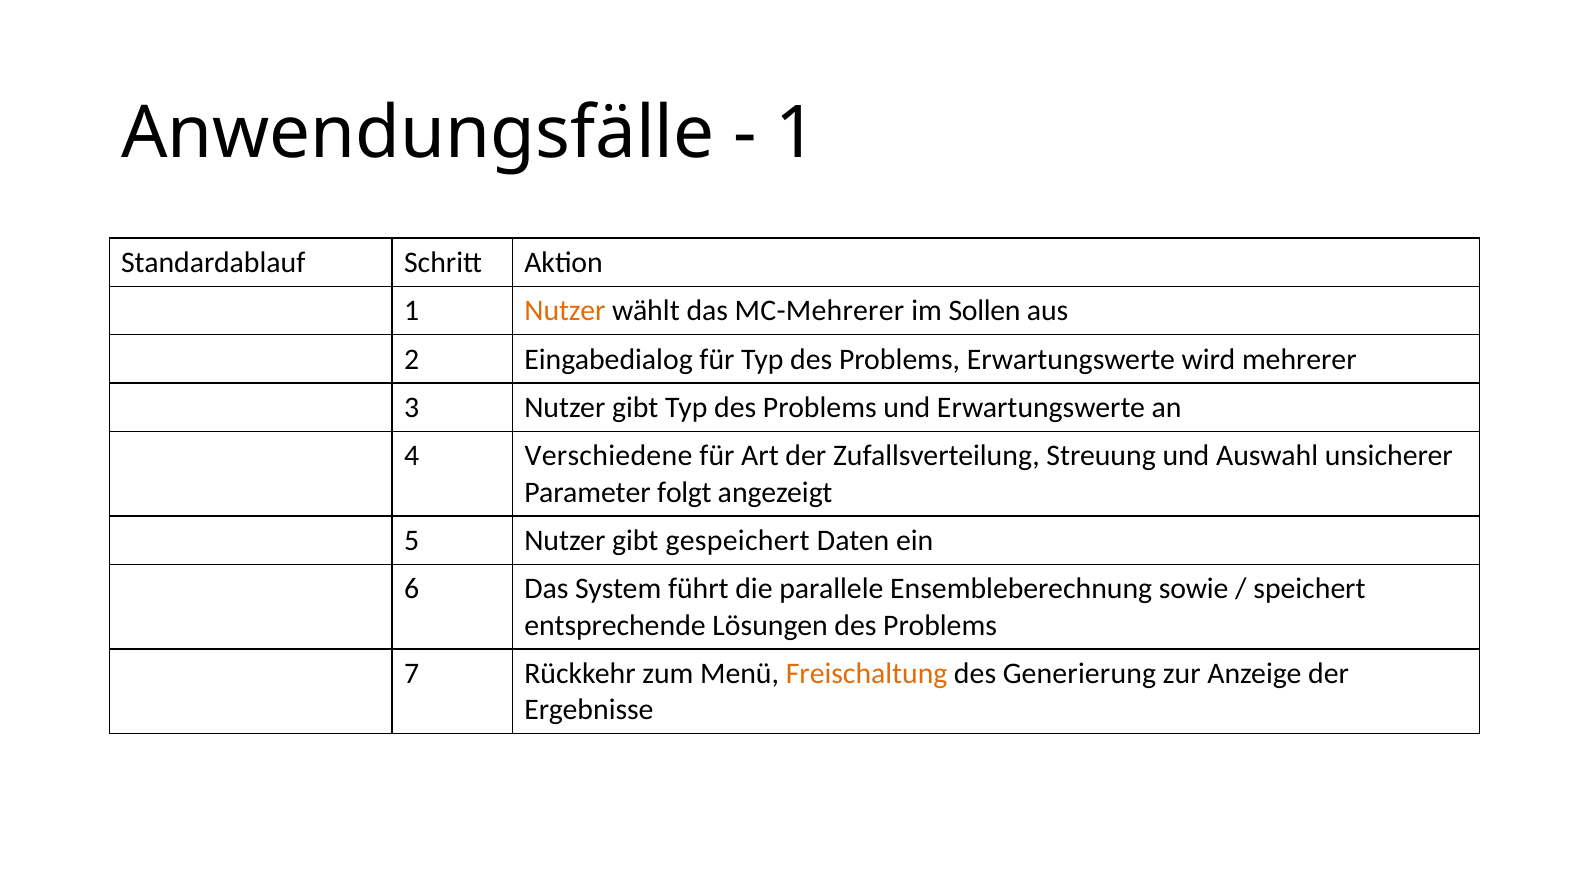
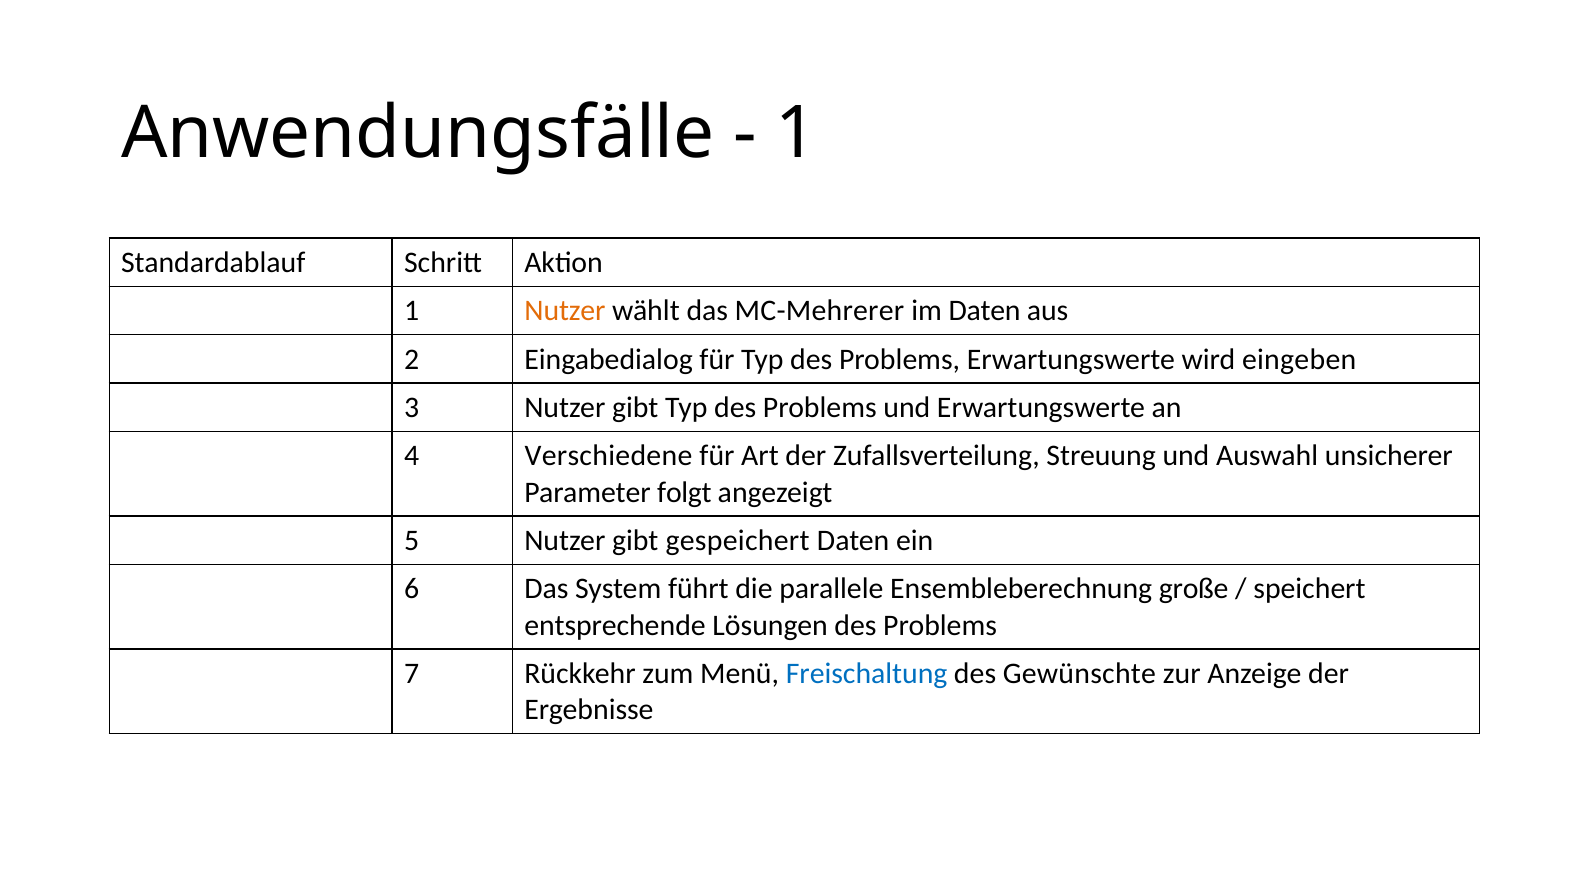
im Sollen: Sollen -> Daten
mehrerer: mehrerer -> eingeben
sowie: sowie -> große
Freischaltung colour: orange -> blue
Generierung: Generierung -> Gewünschte
